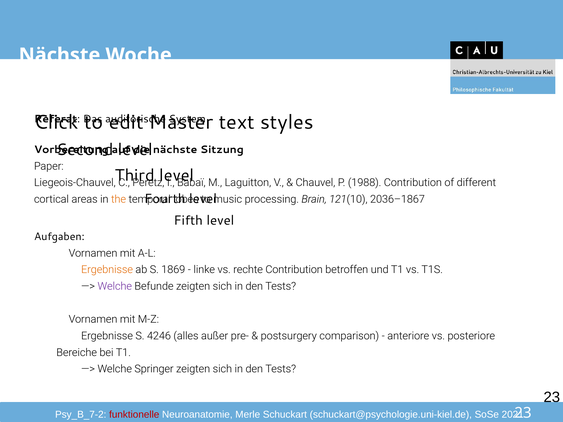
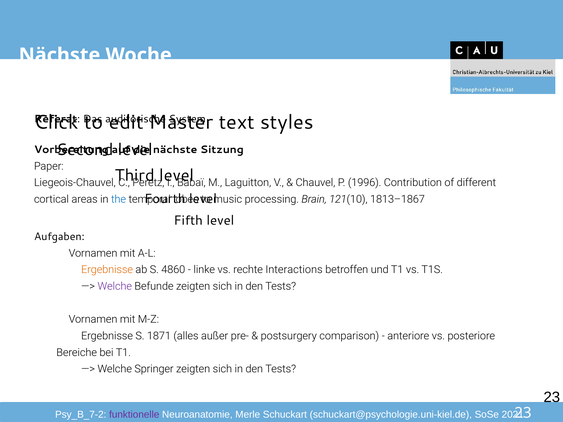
1988: 1988 -> 1996
the colour: orange -> blue
2036–1867: 2036–1867 -> 1813–1867
1869: 1869 -> 4860
rechte Contribution: Contribution -> Interactions
4246: 4246 -> 1871
funktionelle colour: red -> purple
